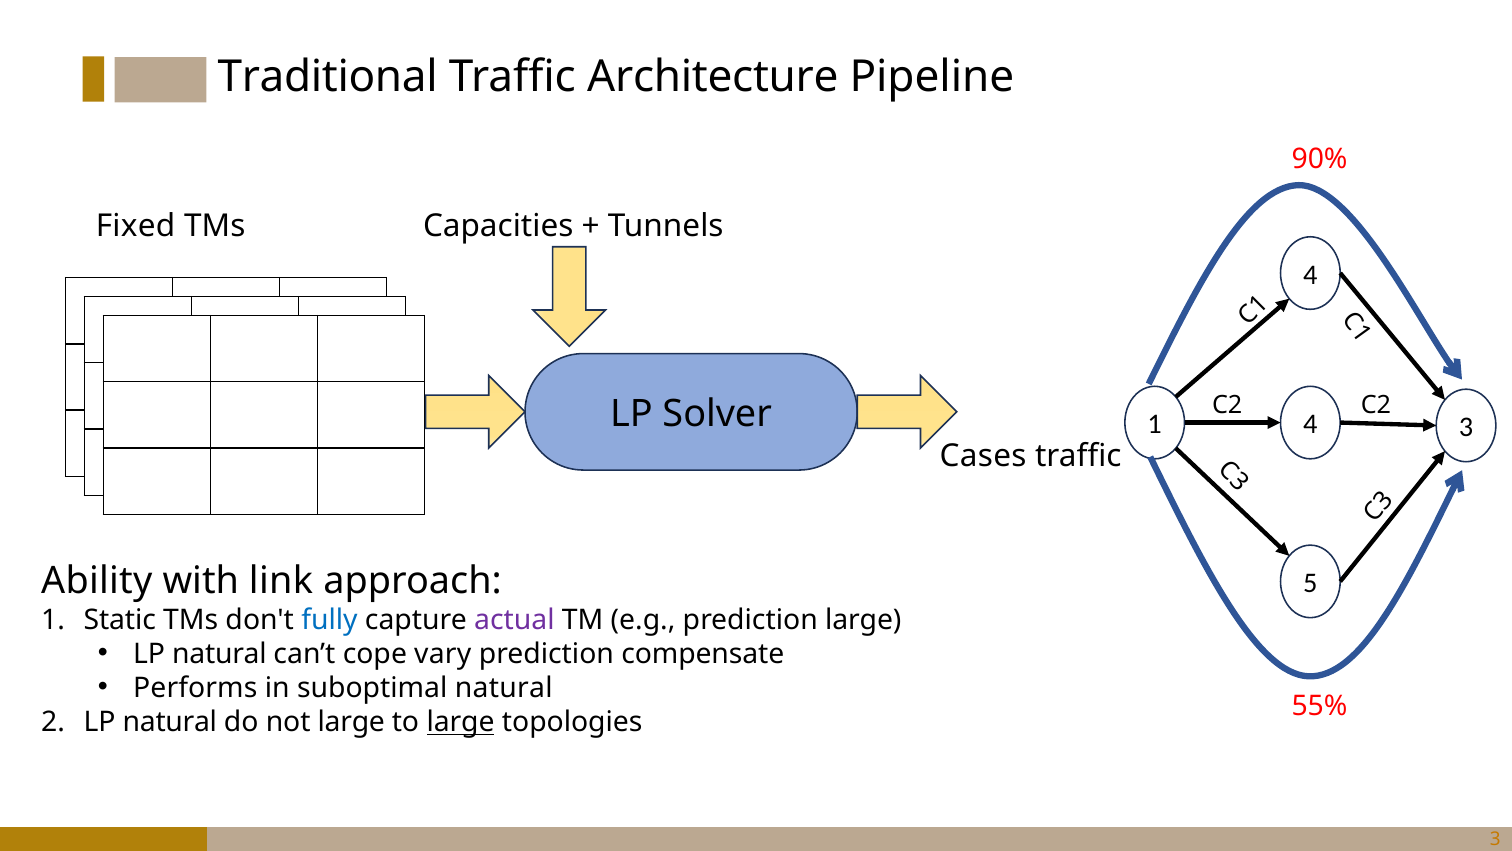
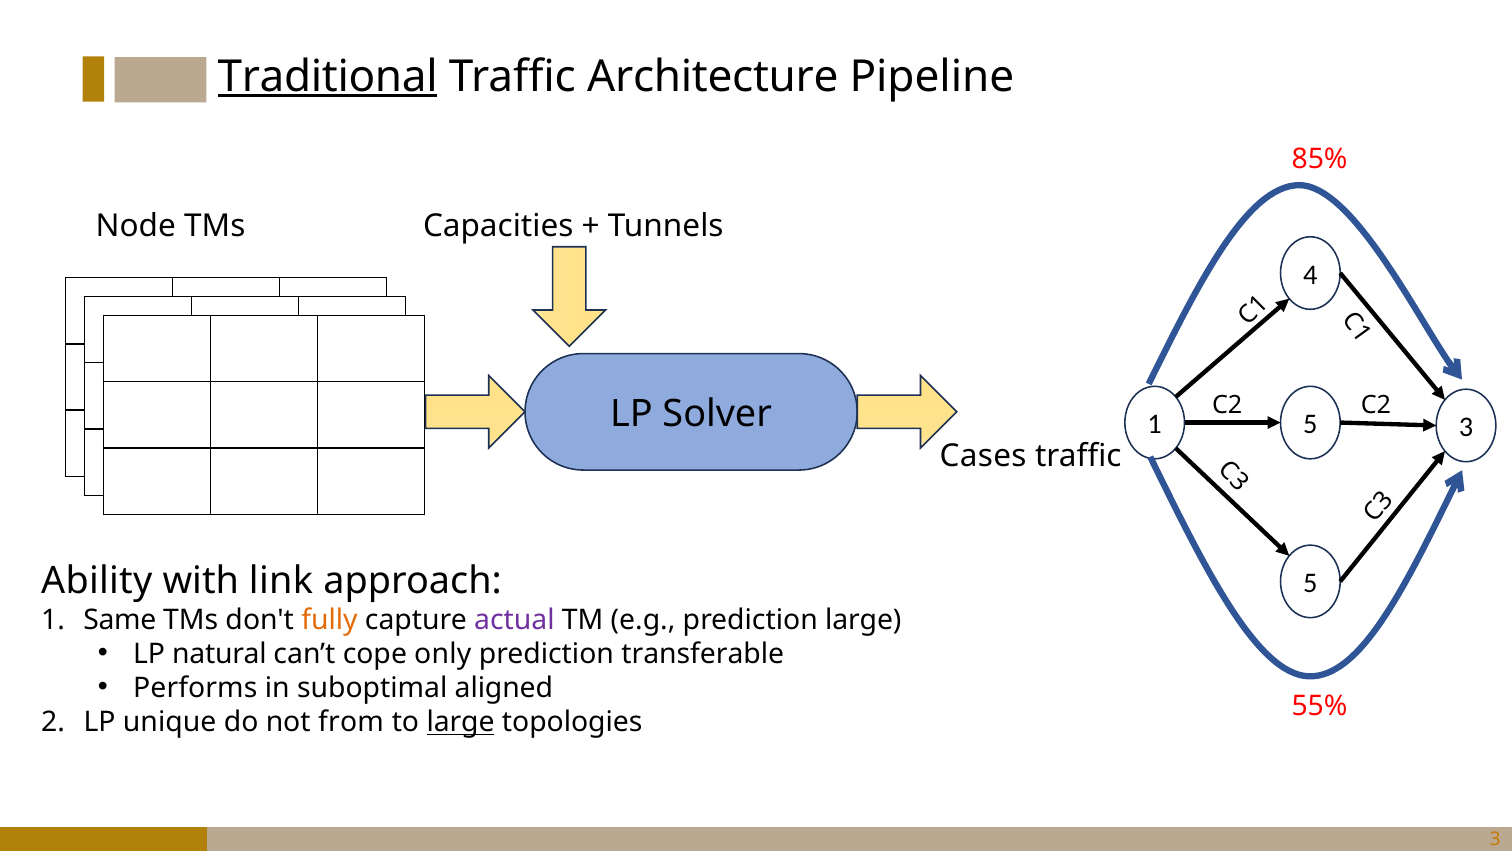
Traditional underline: none -> present
90%: 90% -> 85%
Fixed: Fixed -> Node
1 4: 4 -> 5
Static: Static -> Same
fully colour: blue -> orange
vary: vary -> only
compensate: compensate -> transferable
suboptimal natural: natural -> aligned
2 LP natural: natural -> unique
not large: large -> from
